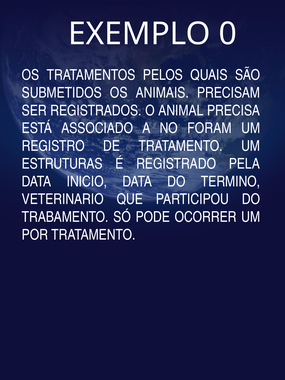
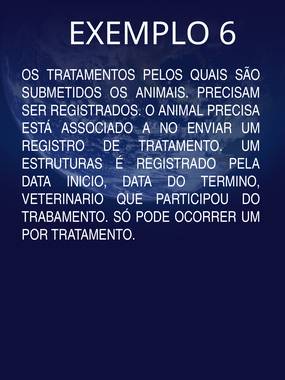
0: 0 -> 6
FORAM: FORAM -> ENVIAR
